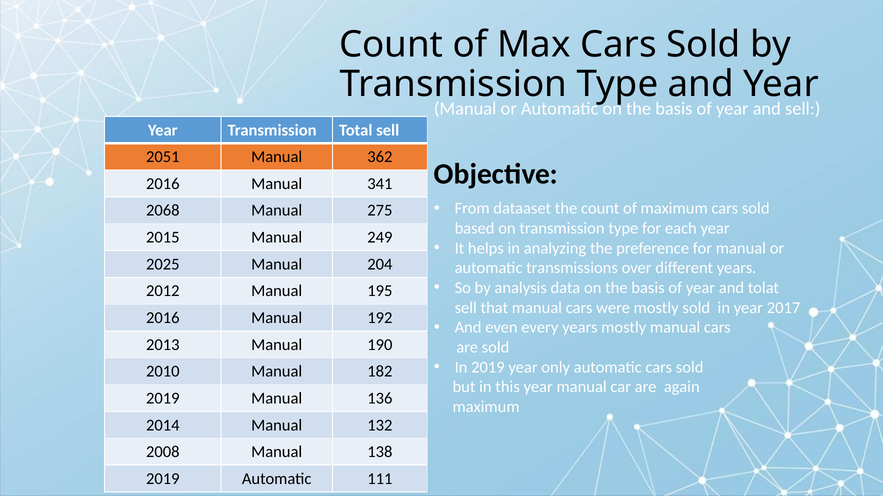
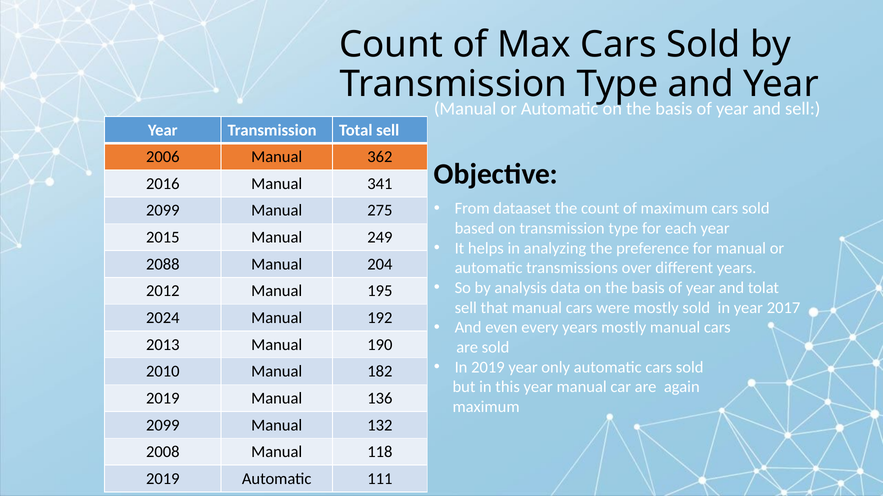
2051: 2051 -> 2006
2068 at (163, 211): 2068 -> 2099
2025: 2025 -> 2088
2016 at (163, 318): 2016 -> 2024
2014 at (163, 426): 2014 -> 2099
138: 138 -> 118
